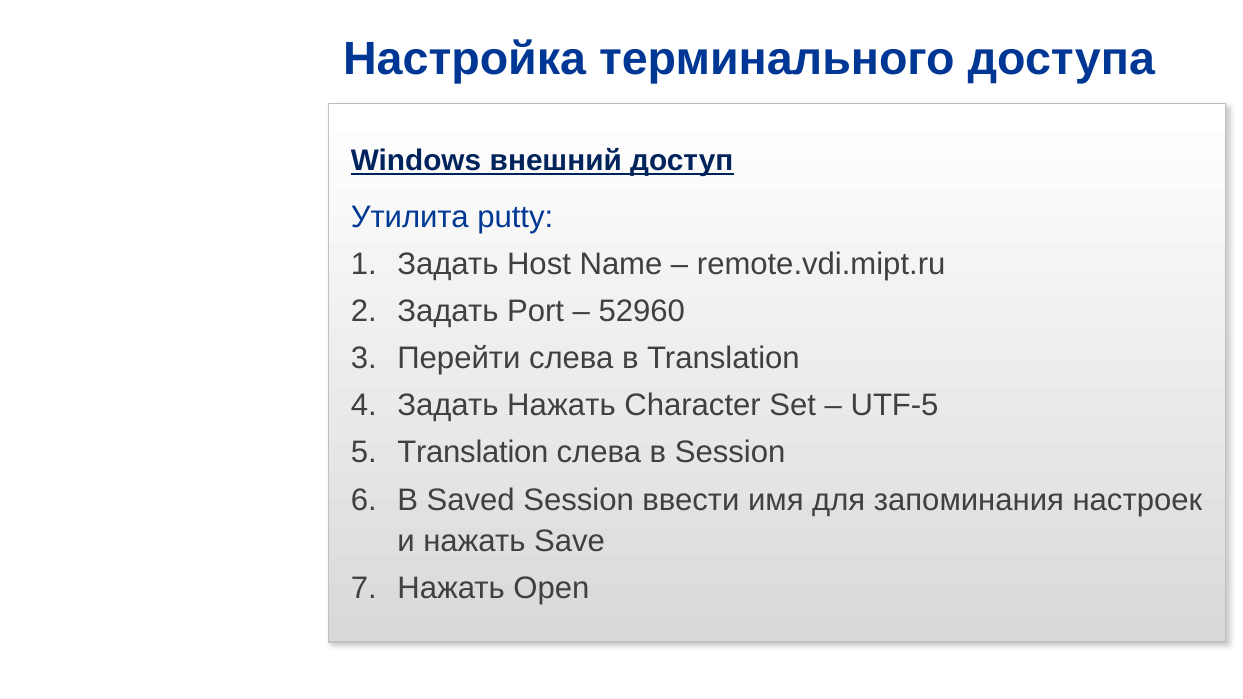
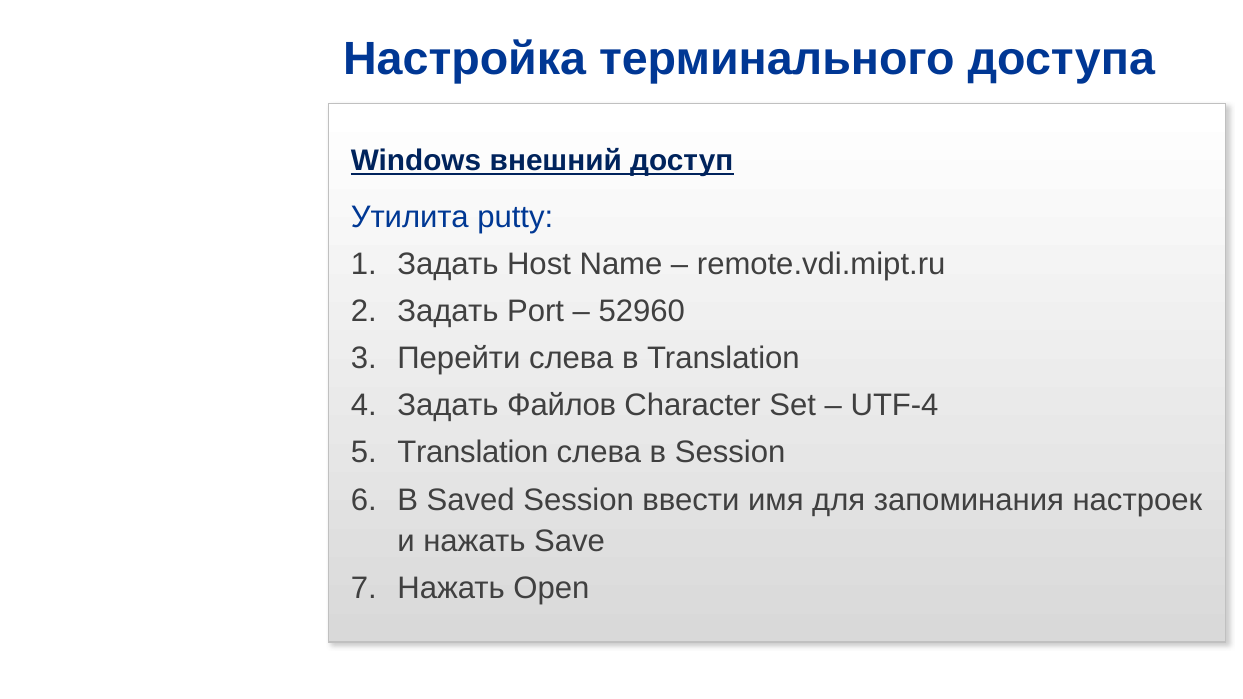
Задать Нажать: Нажать -> Файлов
UTF-5: UTF-5 -> UTF-4
